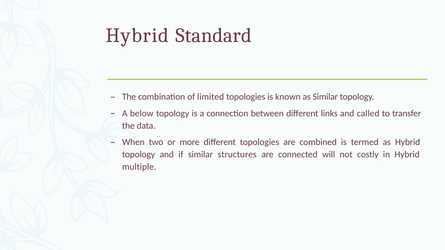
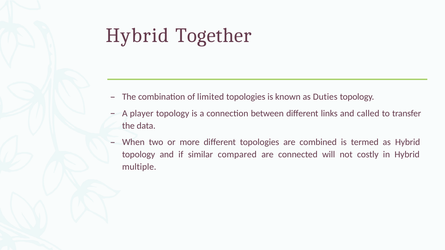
Standard: Standard -> Together
as Similar: Similar -> Duties
below: below -> player
structures: structures -> compared
